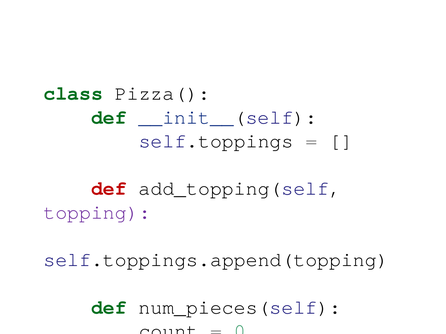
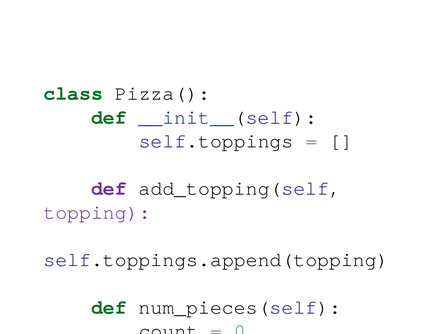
def at (109, 189) colour: red -> purple
